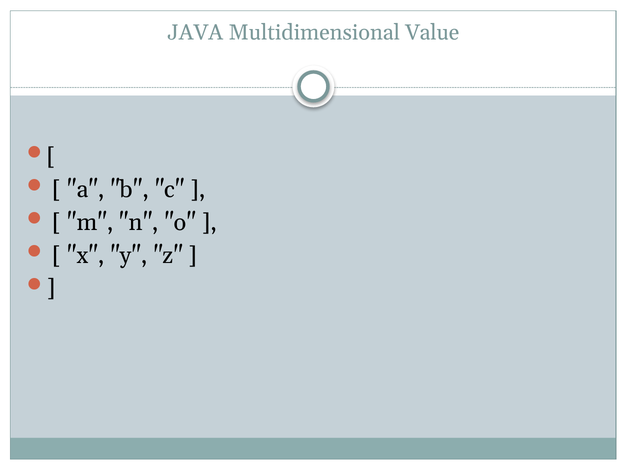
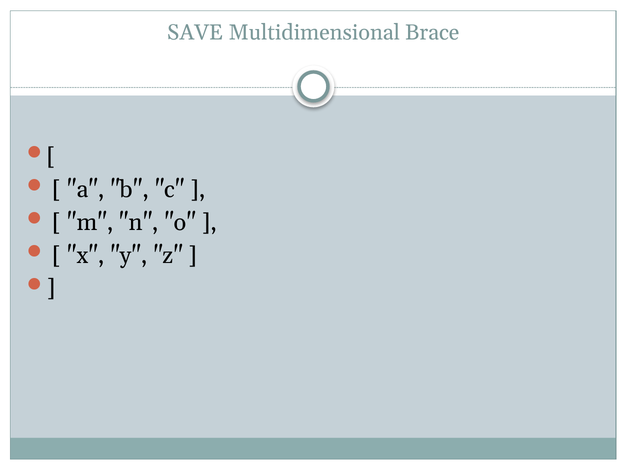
JAVA: JAVA -> SAVE
Value: Value -> Brace
